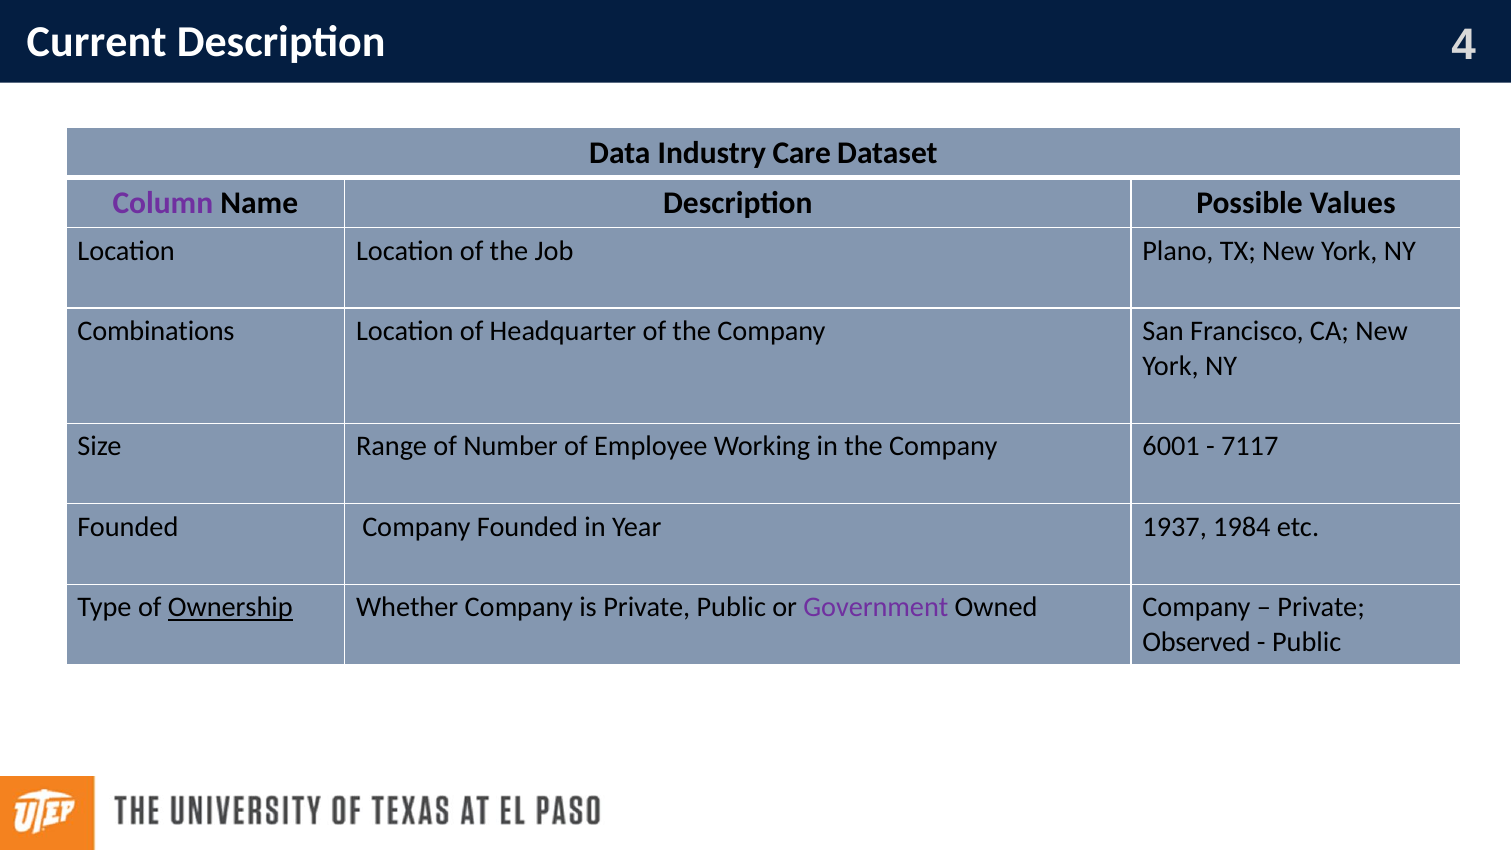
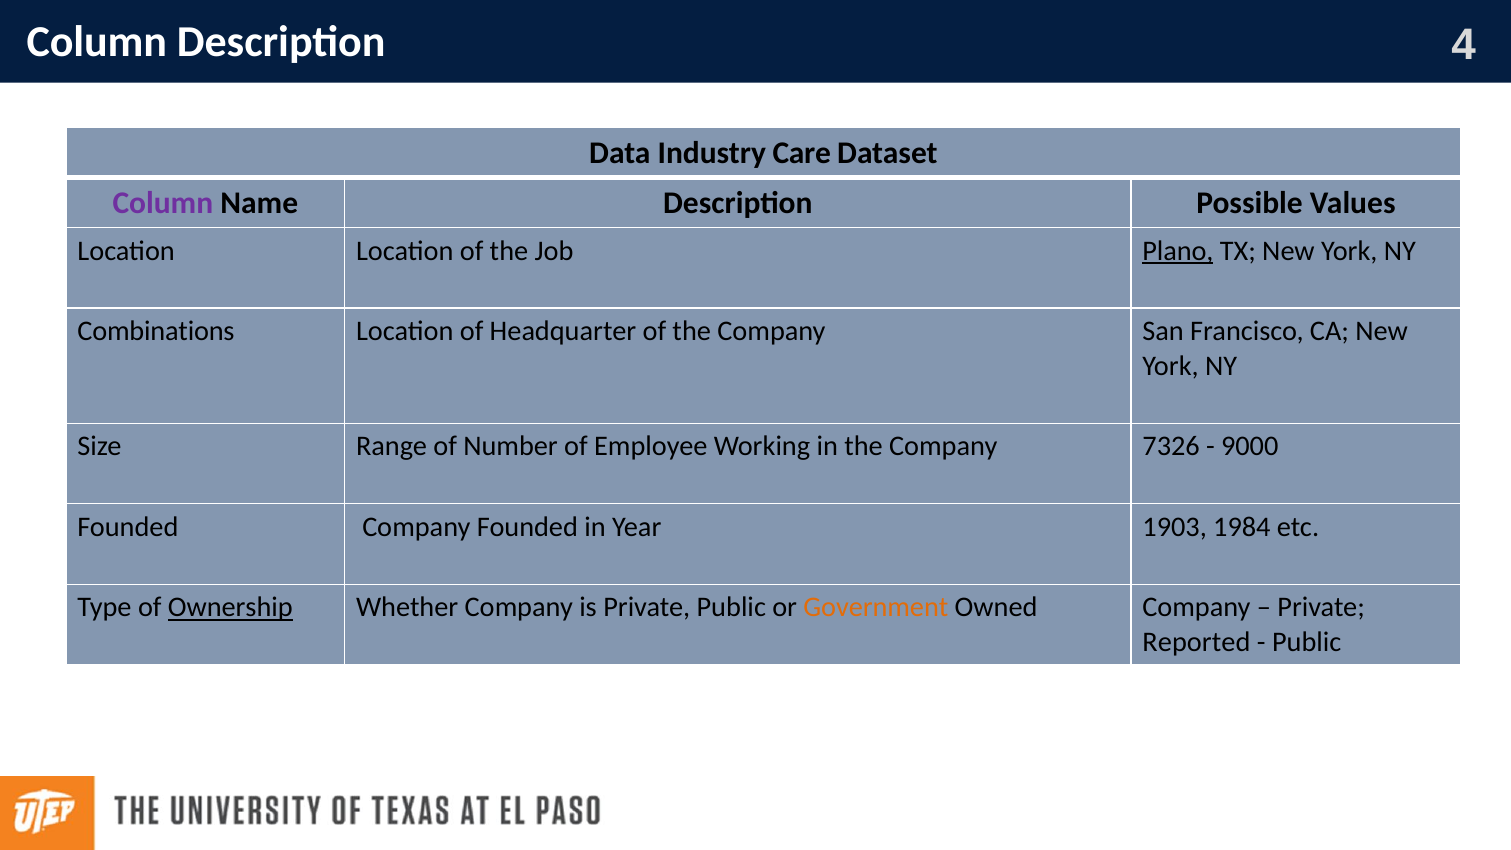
Current at (97, 42): Current -> Column
Plano underline: none -> present
6001: 6001 -> 7326
7117: 7117 -> 9000
1937: 1937 -> 1903
Government colour: purple -> orange
Observed: Observed -> Reported
